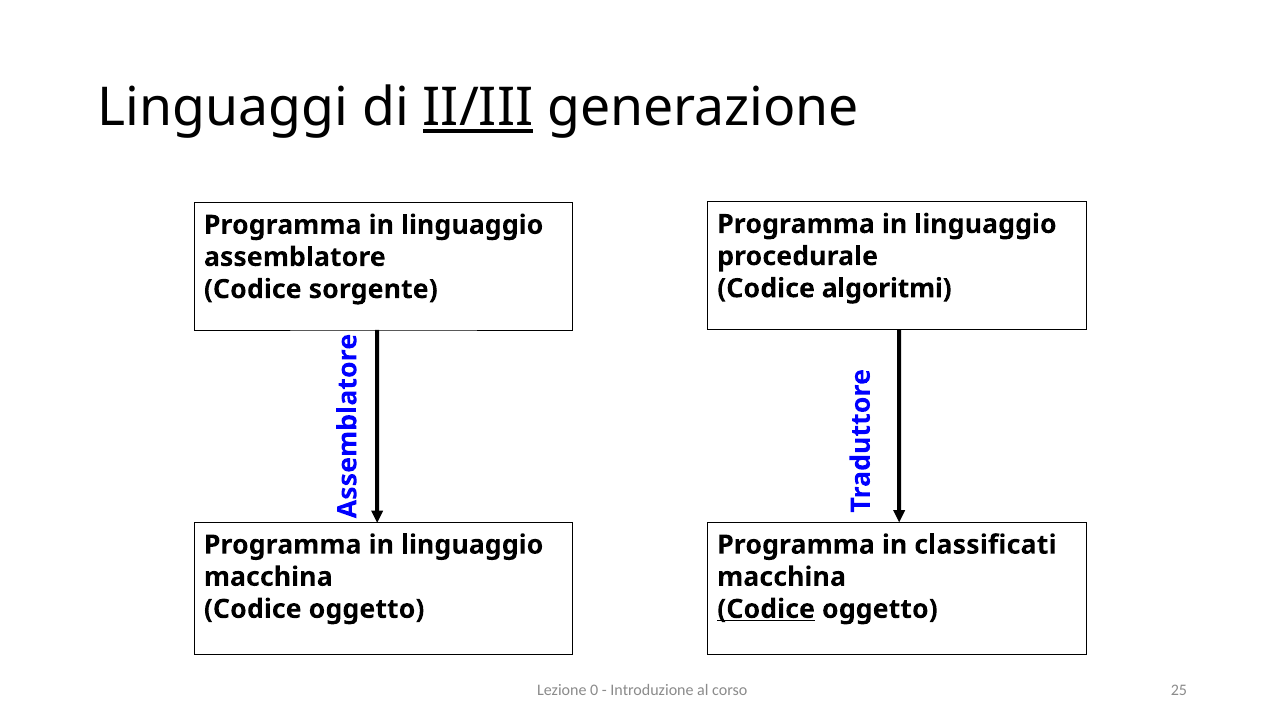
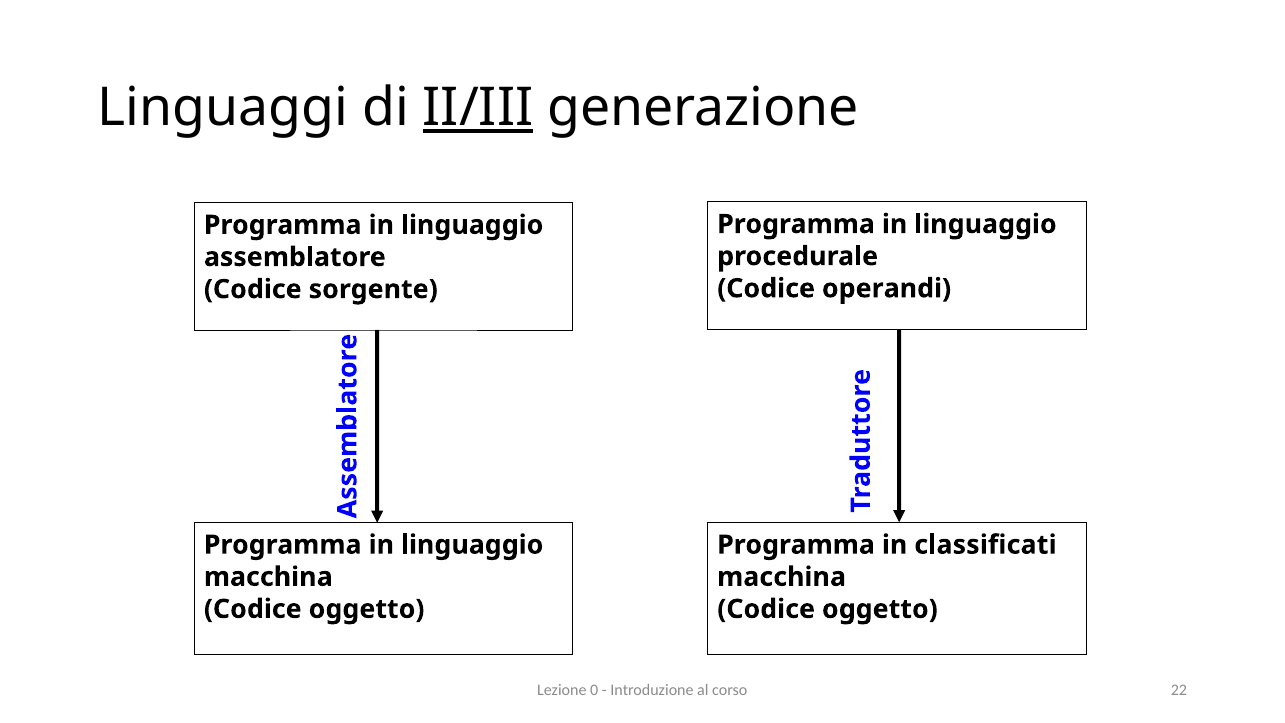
algoritmi: algoritmi -> operandi
Codice at (766, 609) underline: present -> none
25: 25 -> 22
